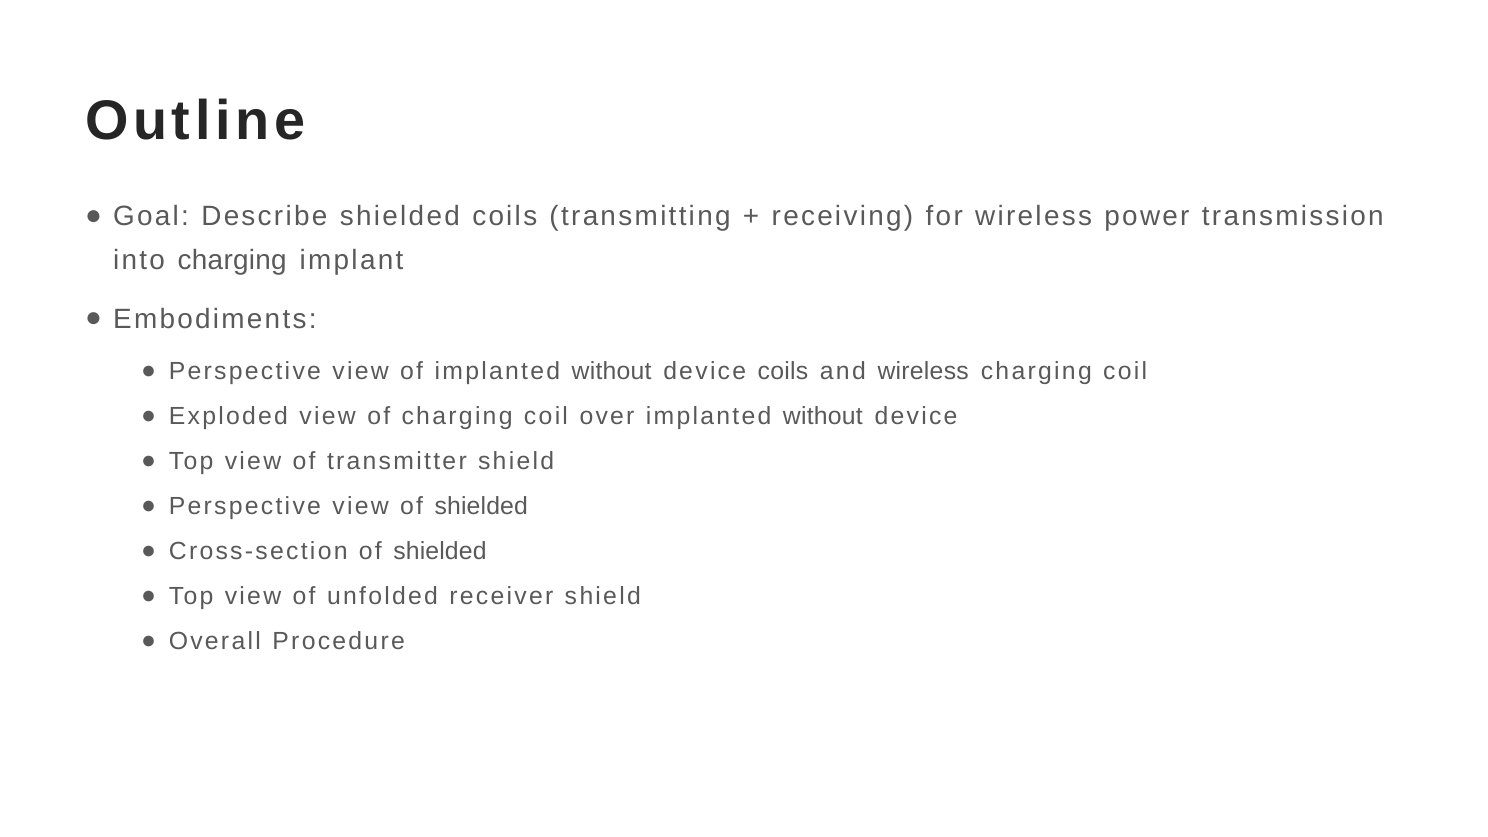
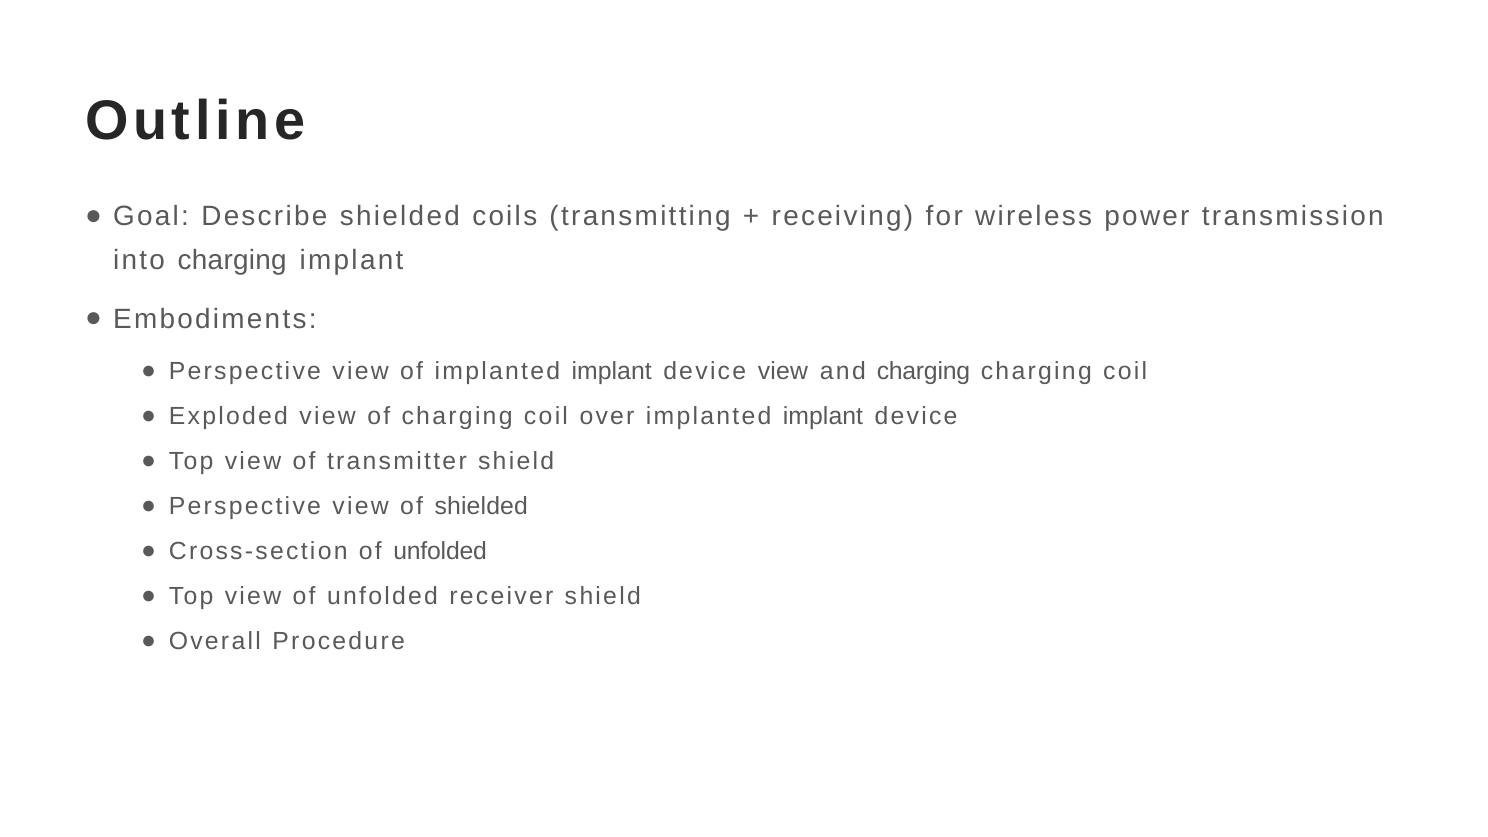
of implanted without: without -> implant
device coils: coils -> view
and wireless: wireless -> charging
over implanted without: without -> implant
Cross-section of shielded: shielded -> unfolded
